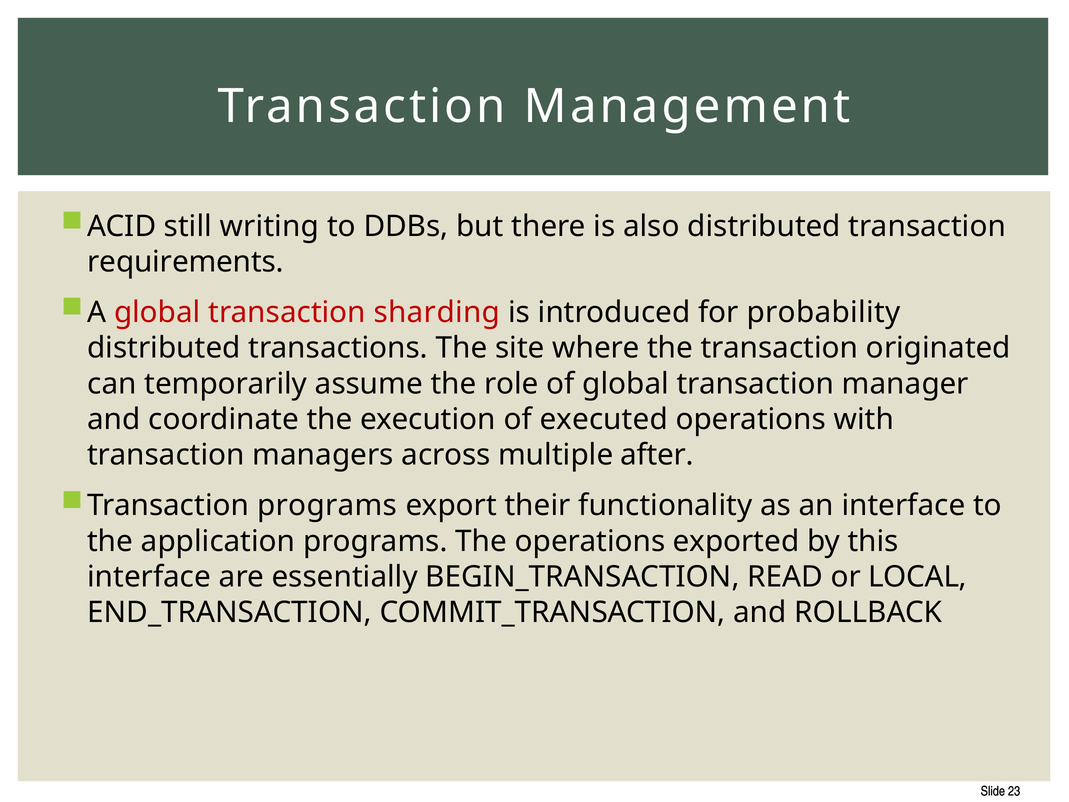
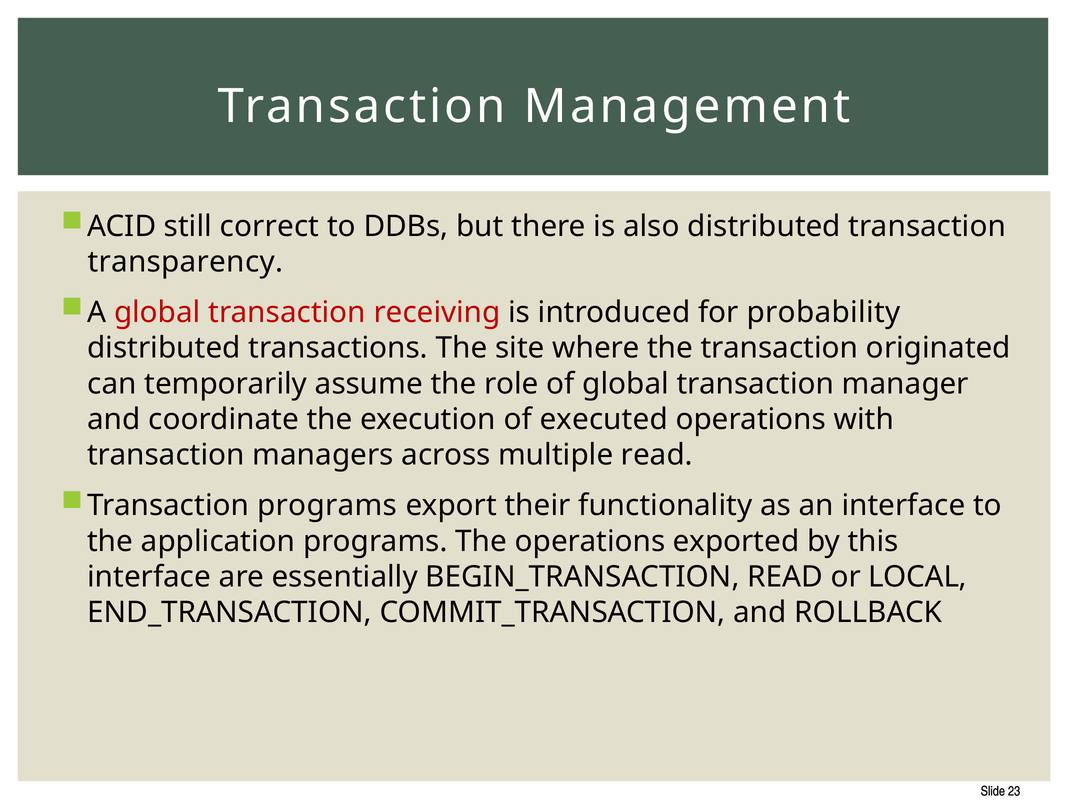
writing: writing -> correct
requirements: requirements -> transparency
sharding: sharding -> receiving
multiple after: after -> read
